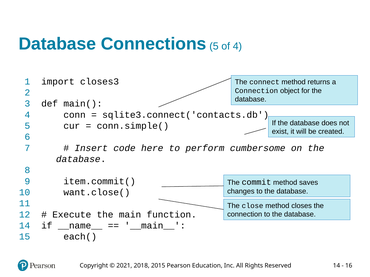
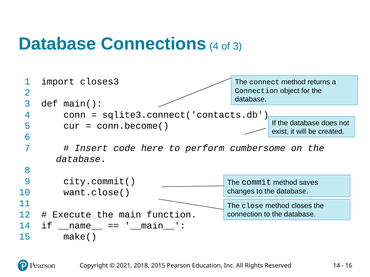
Connections 5: 5 -> 4
of 4: 4 -> 3
conn.simple(: conn.simple( -> conn.become(
item.commit(: item.commit( -> city.commit(
each(: each( -> make(
